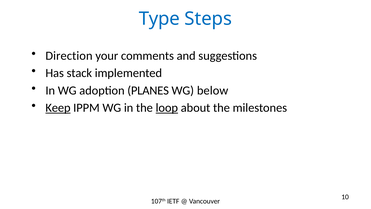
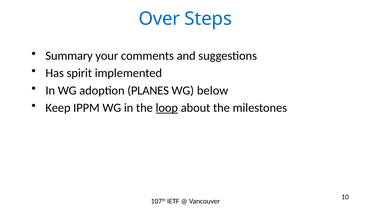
Type: Type -> Over
Direction: Direction -> Summary
stack: stack -> spirit
Keep underline: present -> none
